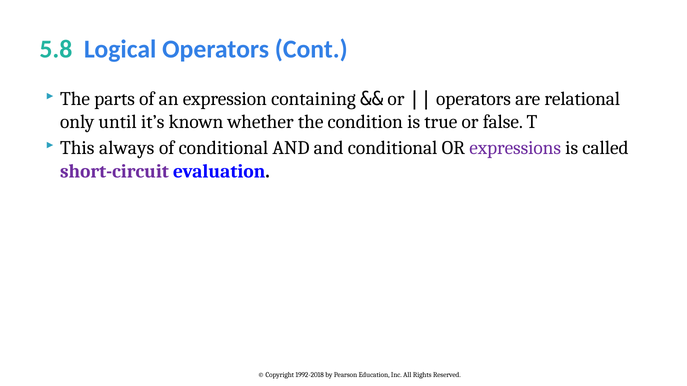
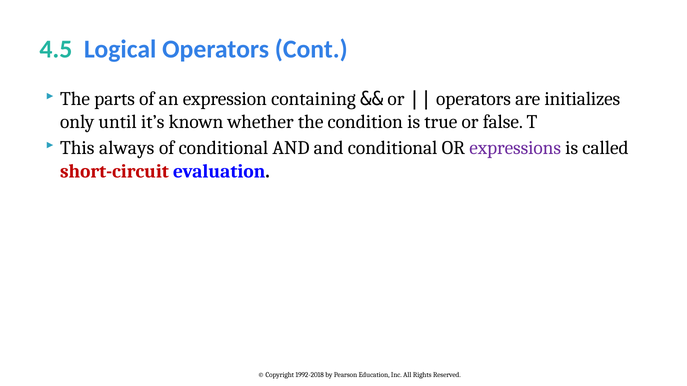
5.8: 5.8 -> 4.5
relational: relational -> initializes
short-circuit colour: purple -> red
